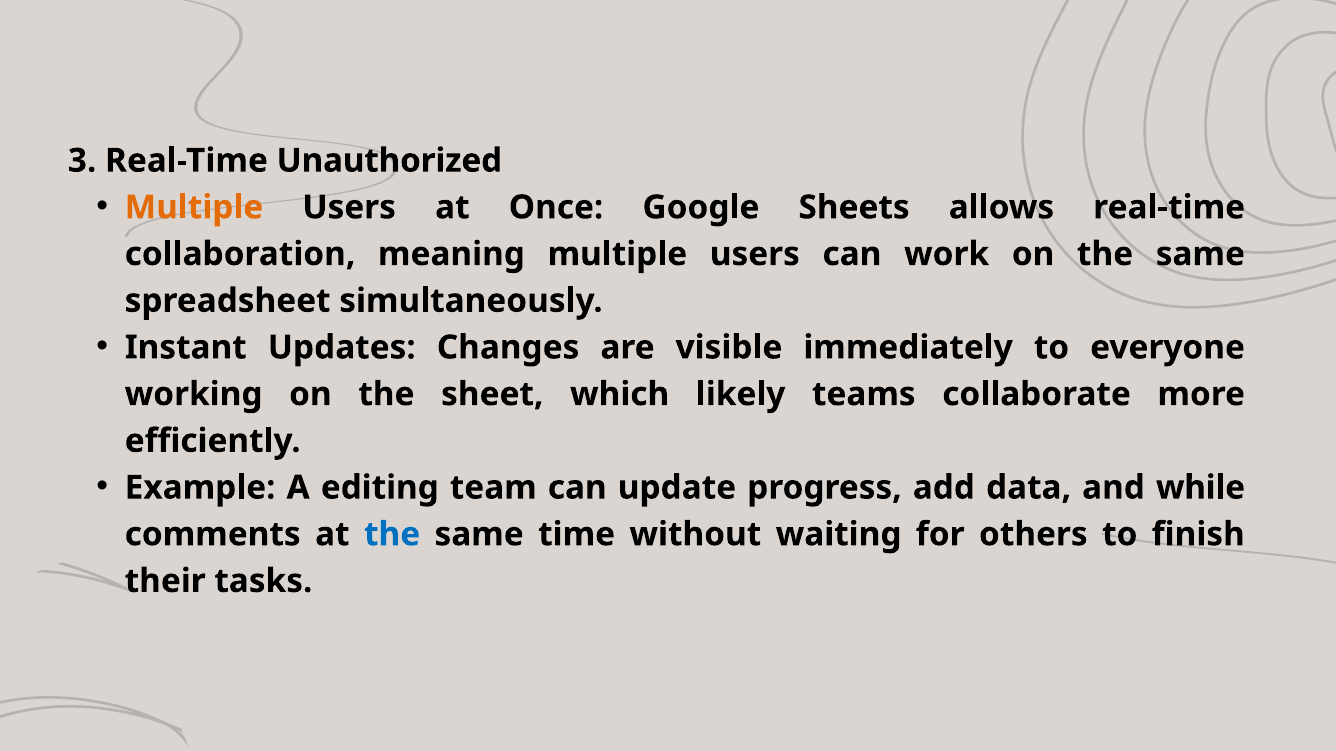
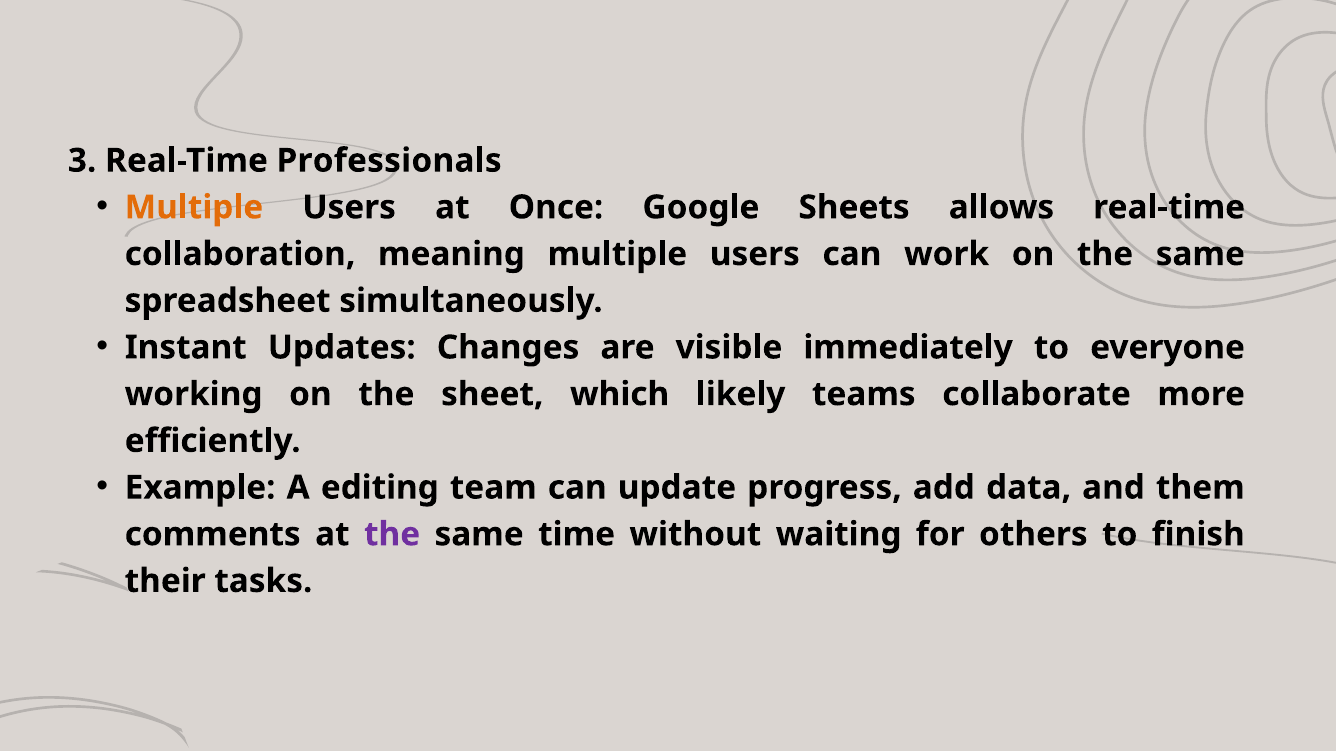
Unauthorized: Unauthorized -> Professionals
while: while -> them
the at (392, 535) colour: blue -> purple
